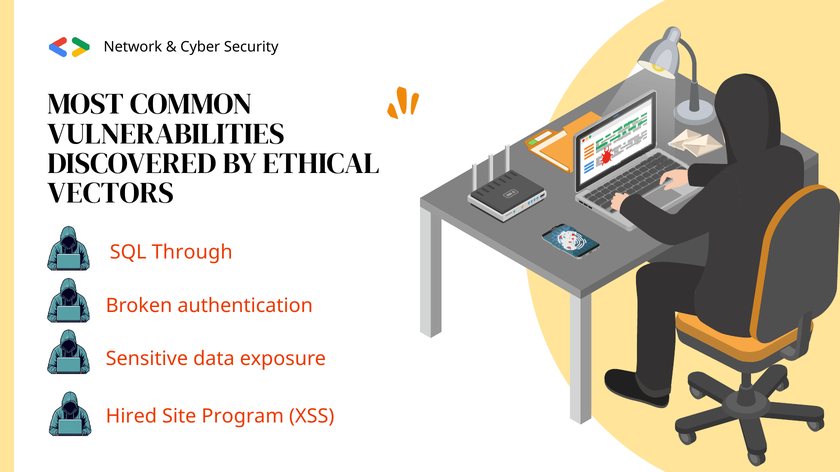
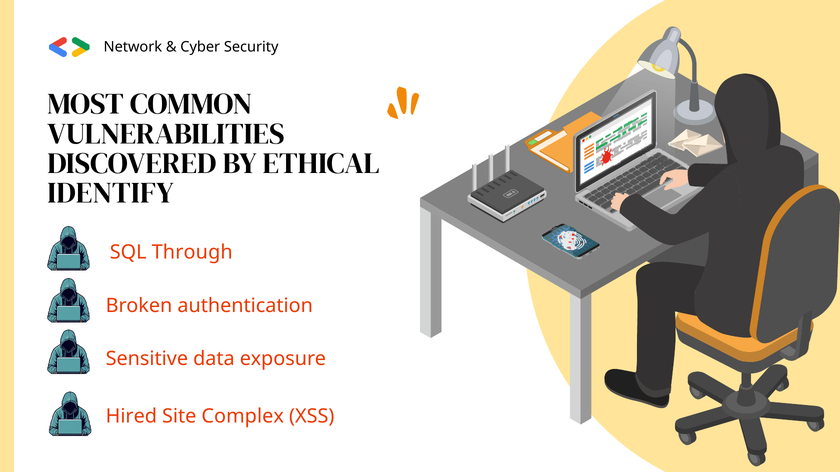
VECTORS: VECTORS -> IDENTIFY
Program: Program -> Complex
